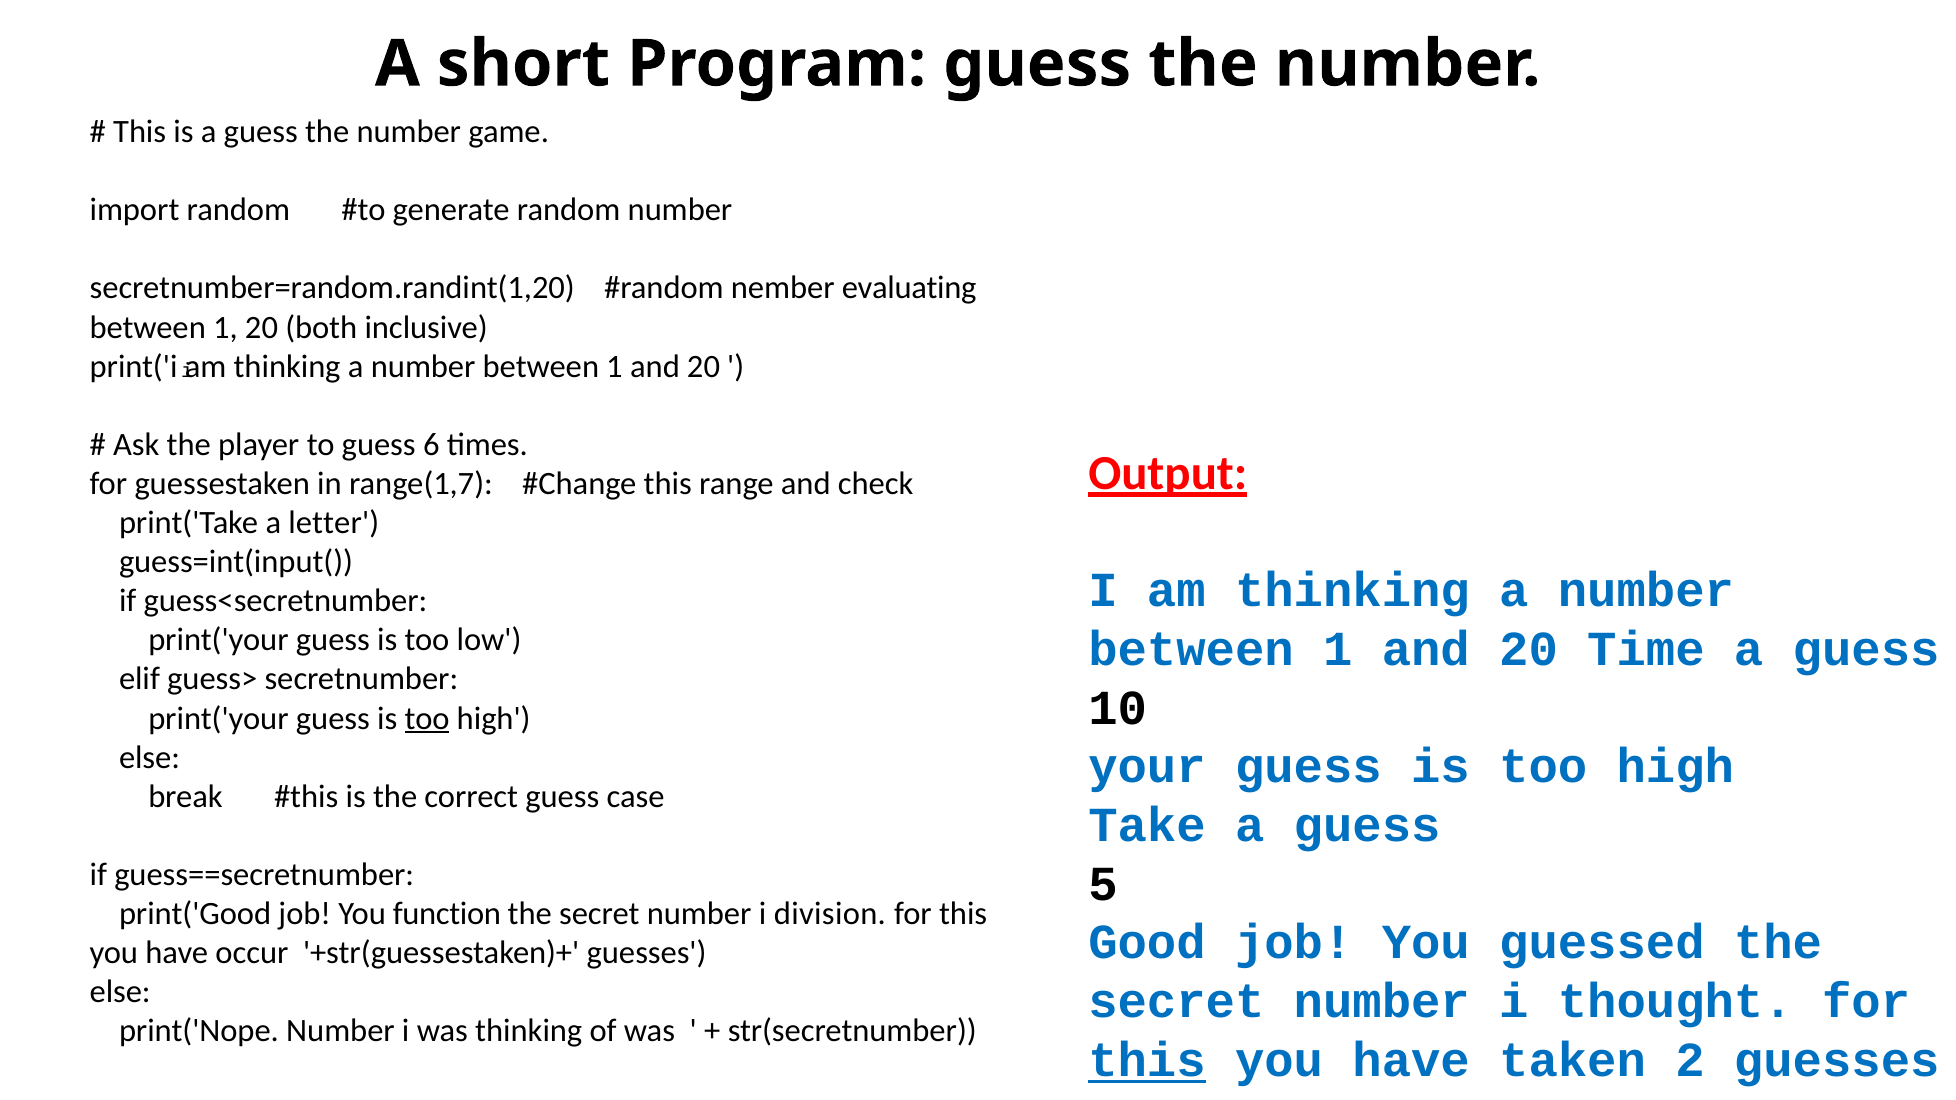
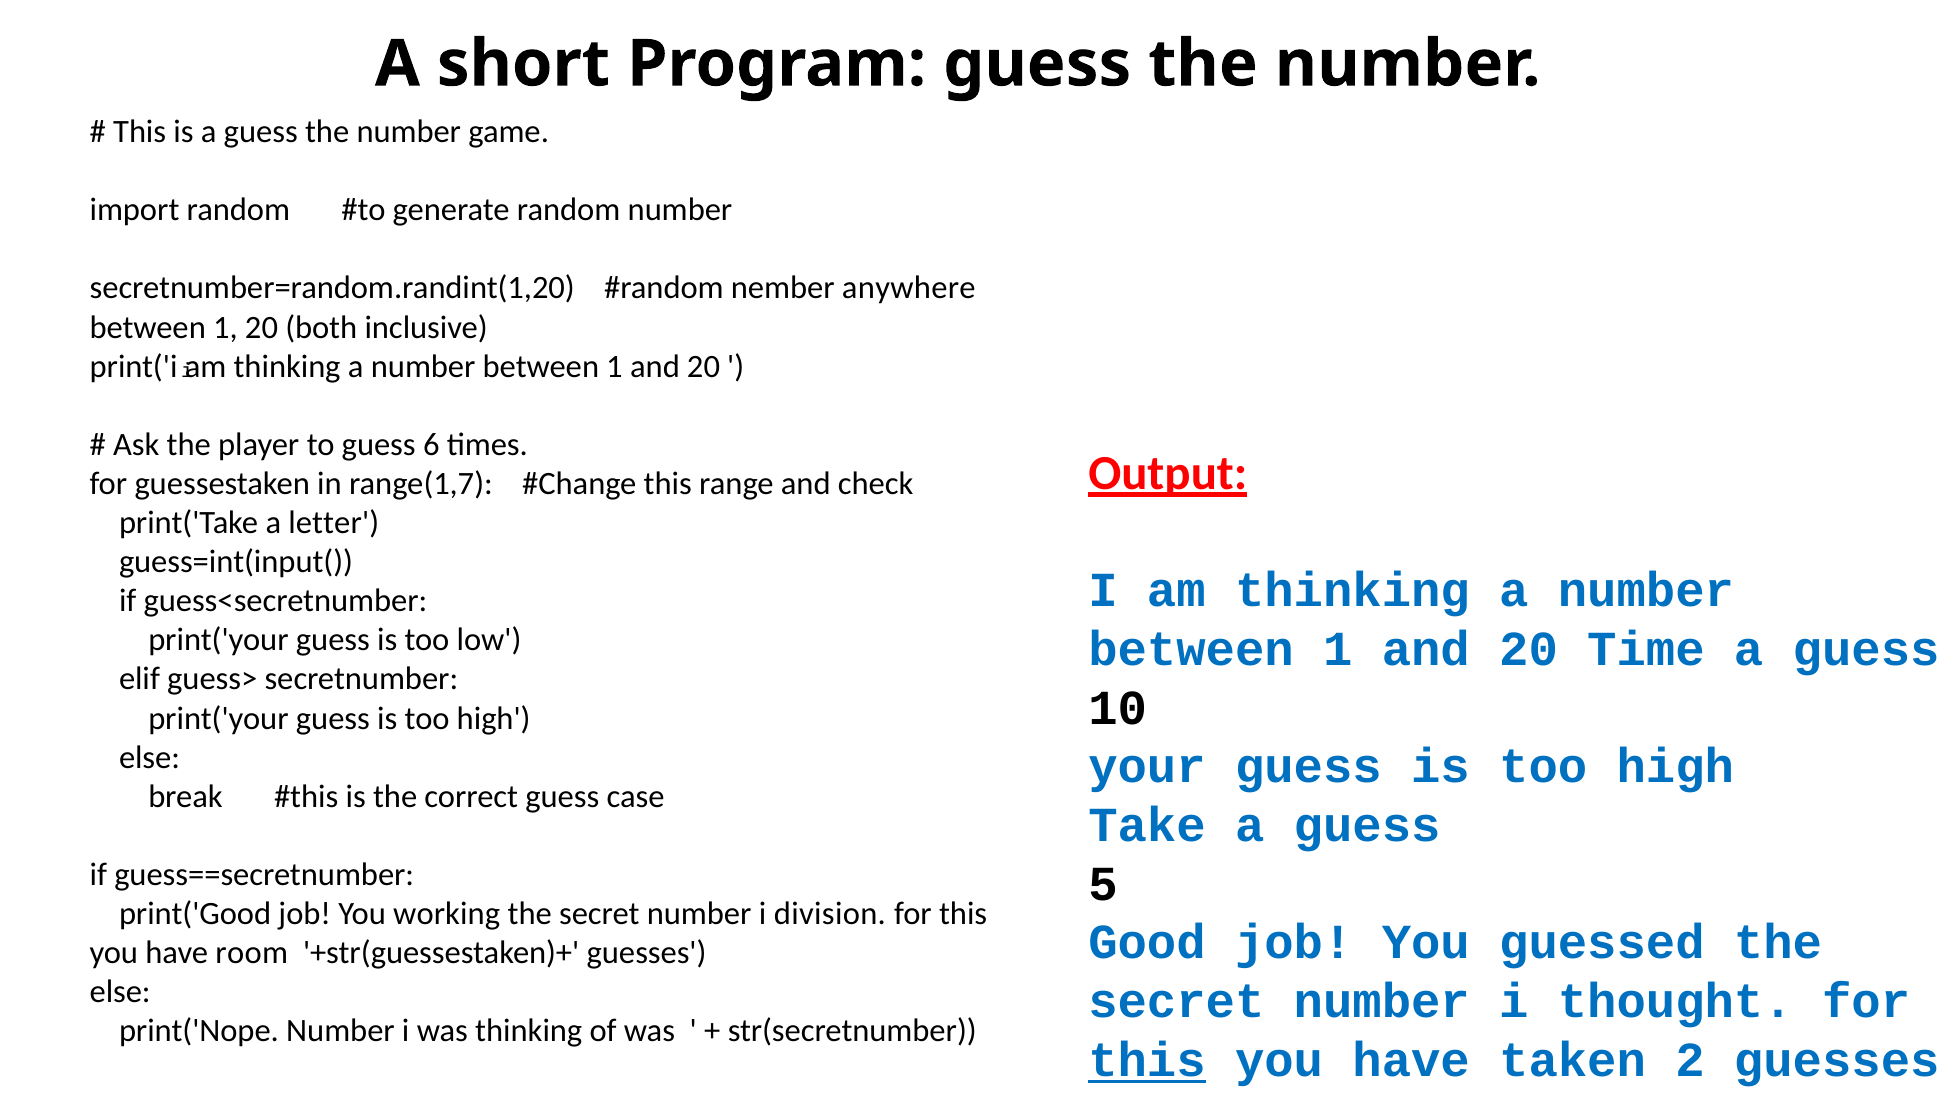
evaluating: evaluating -> anywhere
too at (427, 718) underline: present -> none
function: function -> working
occur: occur -> room
